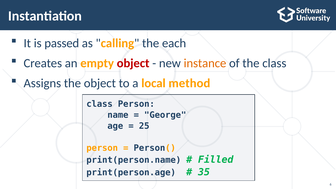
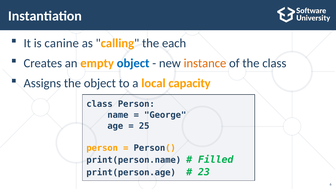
passed: passed -> canine
object at (133, 63) colour: red -> blue
method: method -> capacity
35: 35 -> 23
